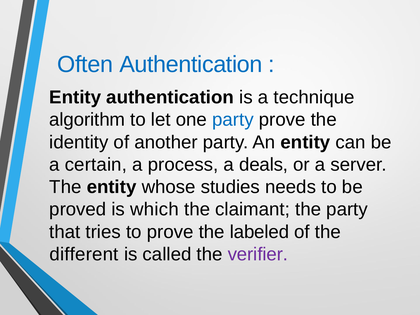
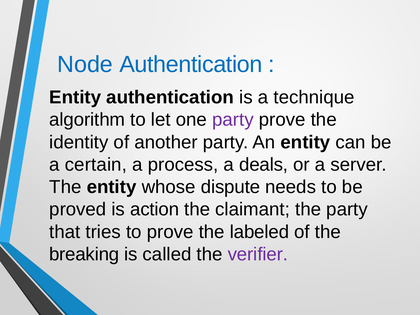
Often: Often -> Node
party at (233, 120) colour: blue -> purple
studies: studies -> dispute
which: which -> action
different: different -> breaking
